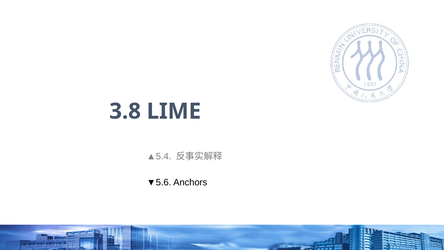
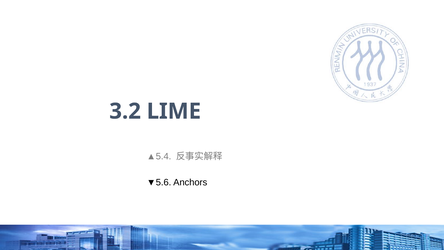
3.8: 3.8 -> 3.2
